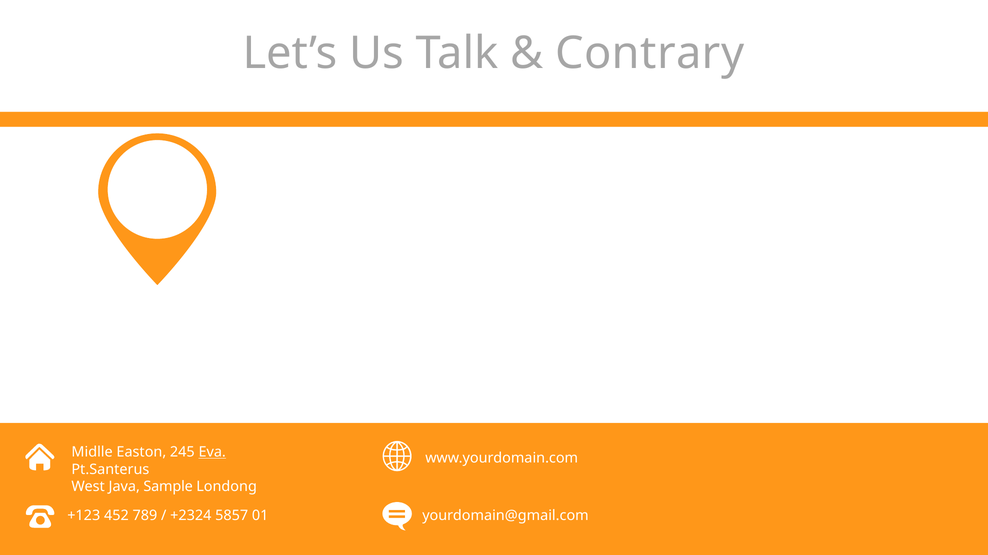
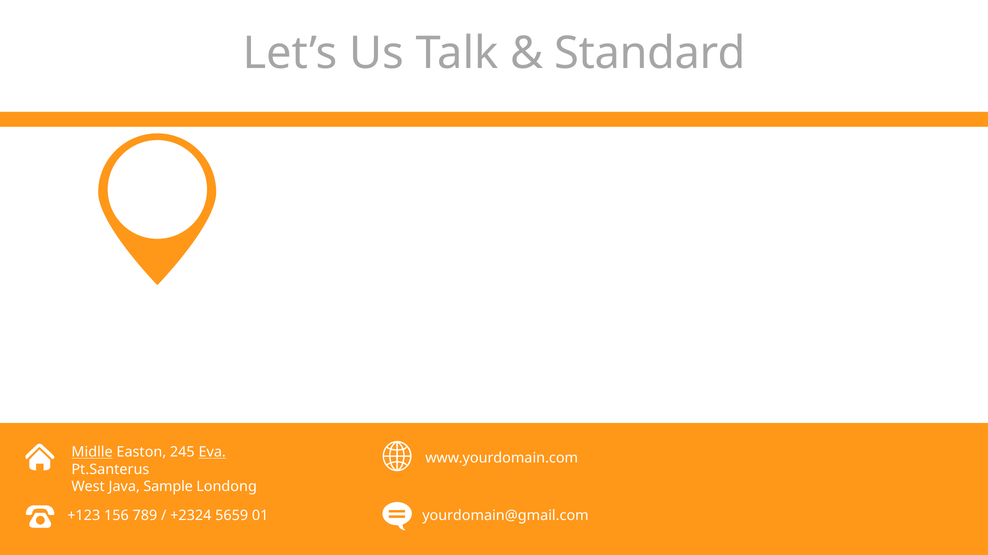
Contrary: Contrary -> Standard
Midlle underline: none -> present
452: 452 -> 156
5857: 5857 -> 5659
